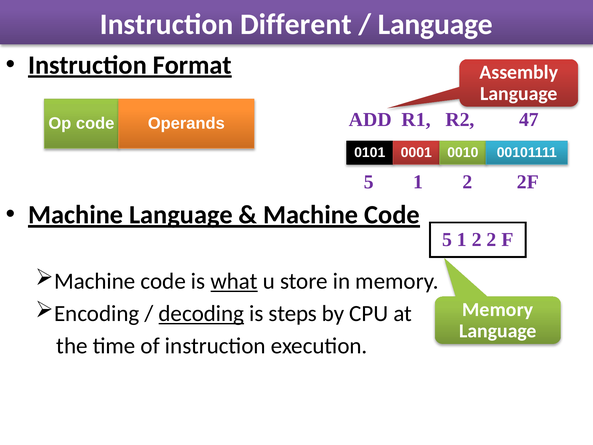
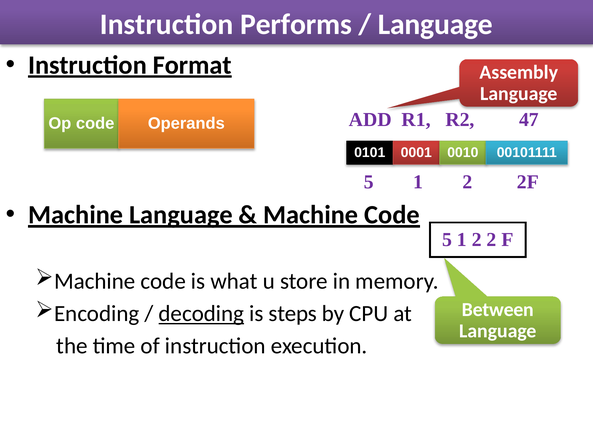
Different: Different -> Performs
what underline: present -> none
Memory at (498, 309): Memory -> Between
